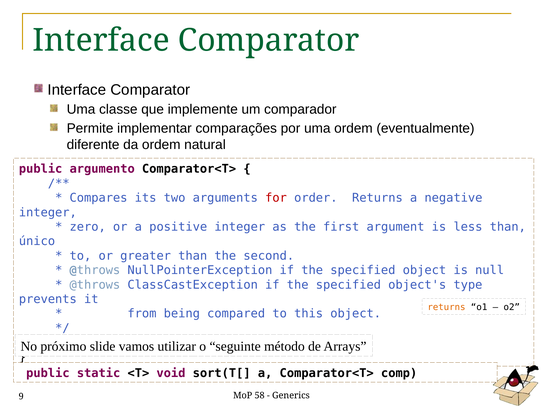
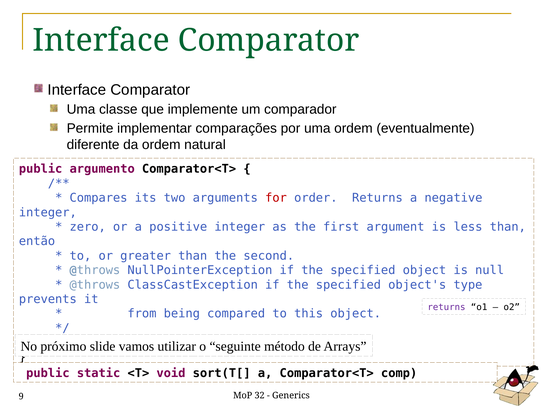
único: único -> então
returns at (446, 307) colour: orange -> purple
58: 58 -> 32
